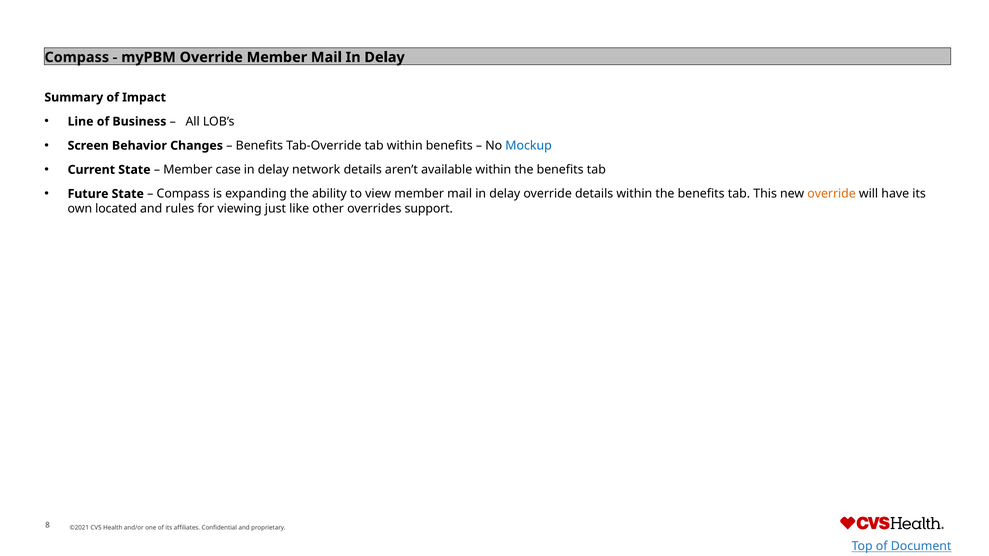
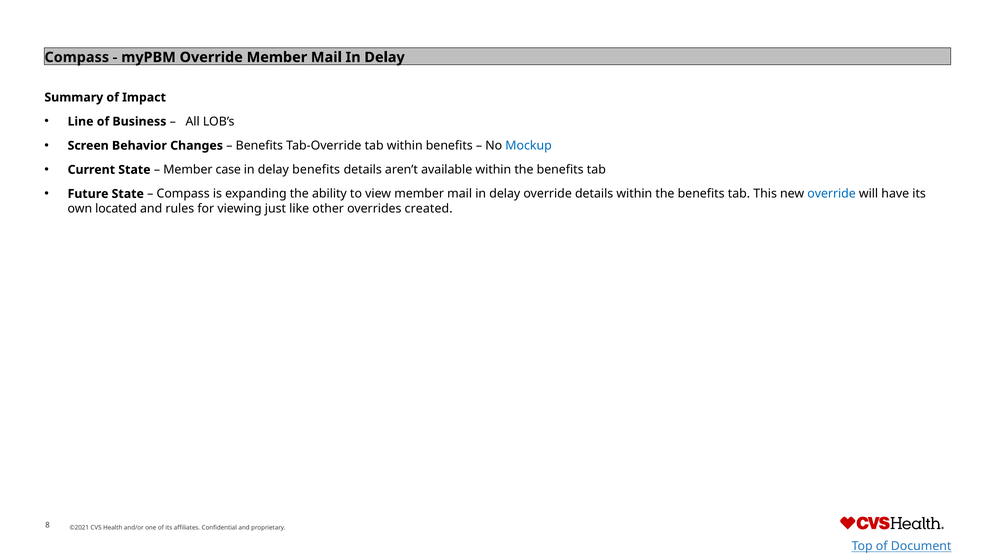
delay network: network -> benefits
override at (832, 194) colour: orange -> blue
support: support -> created
